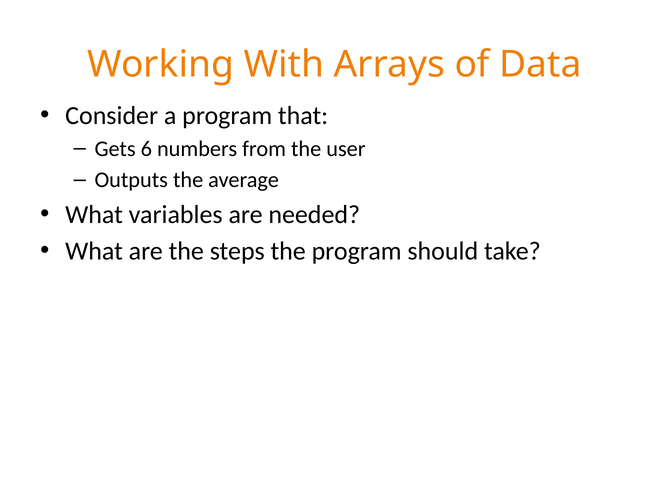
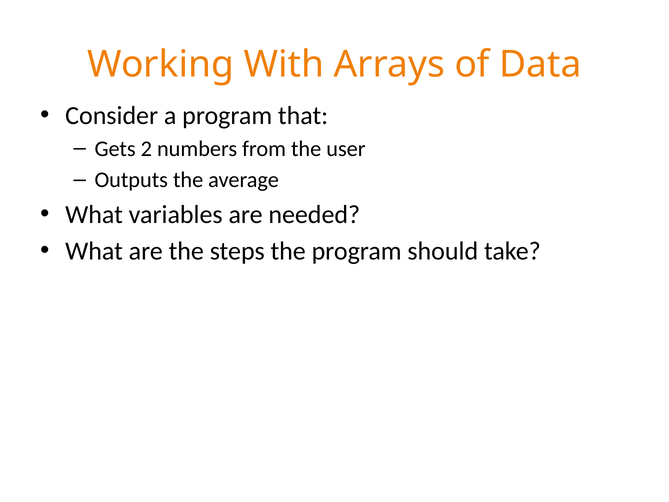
6: 6 -> 2
